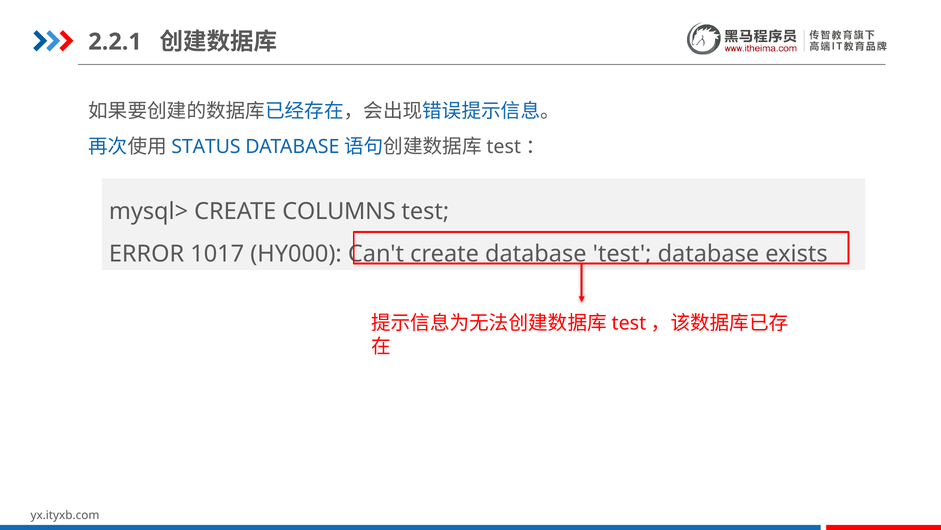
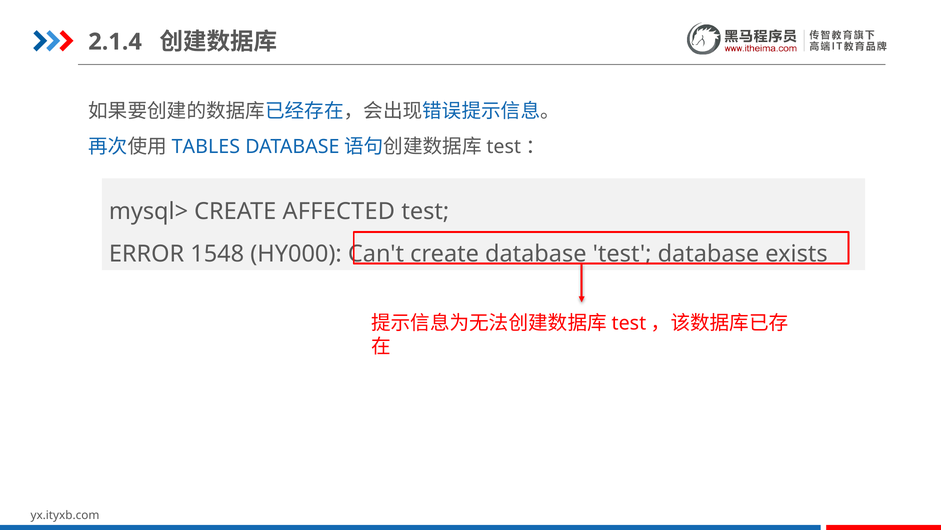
2.2.1: 2.2.1 -> 2.1.4
STATUS: STATUS -> TABLES
COLUMNS: COLUMNS -> AFFECTED
1017: 1017 -> 1548
